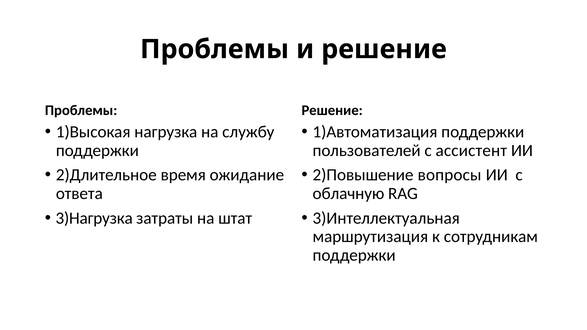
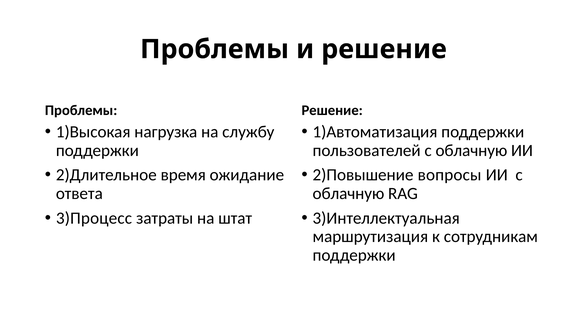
пользователей с ассистент: ассистент -> облачную
3)Нагрузка: 3)Нагрузка -> 3)Процесс
